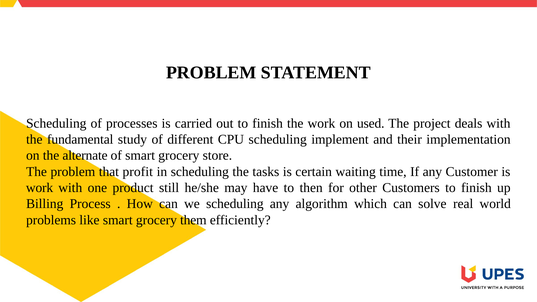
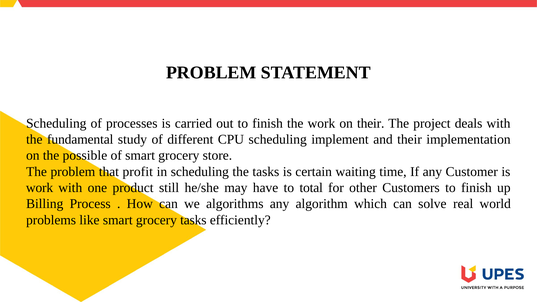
on used: used -> their
alternate: alternate -> possible
then: then -> total
we scheduling: scheduling -> algorithms
grocery them: them -> tasks
